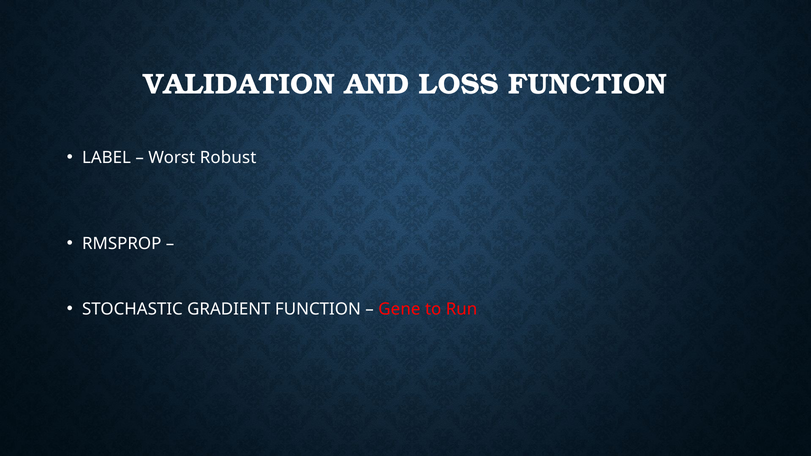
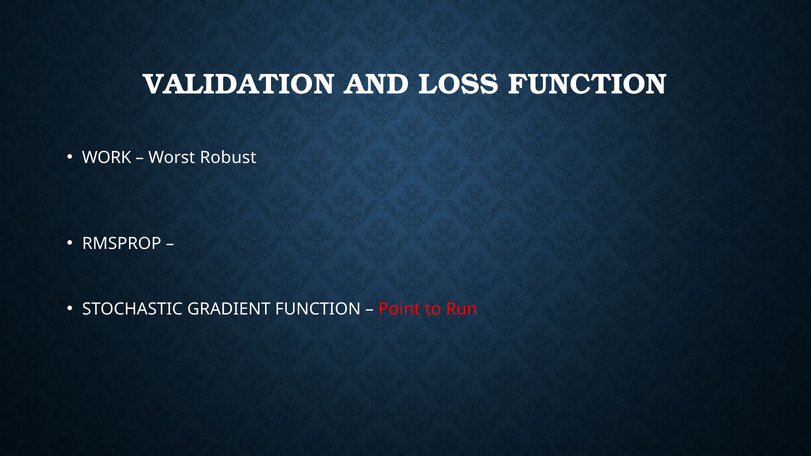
LABEL: LABEL -> WORK
Gene: Gene -> Point
